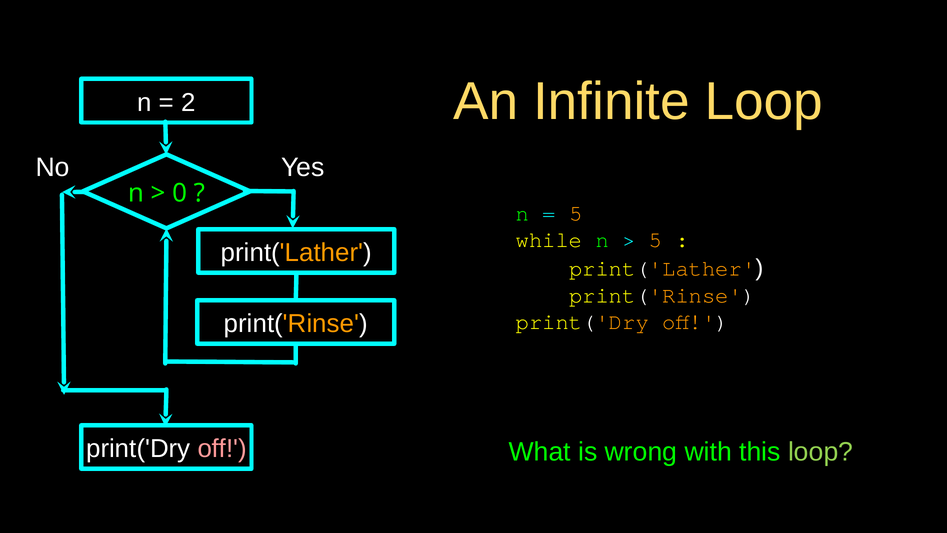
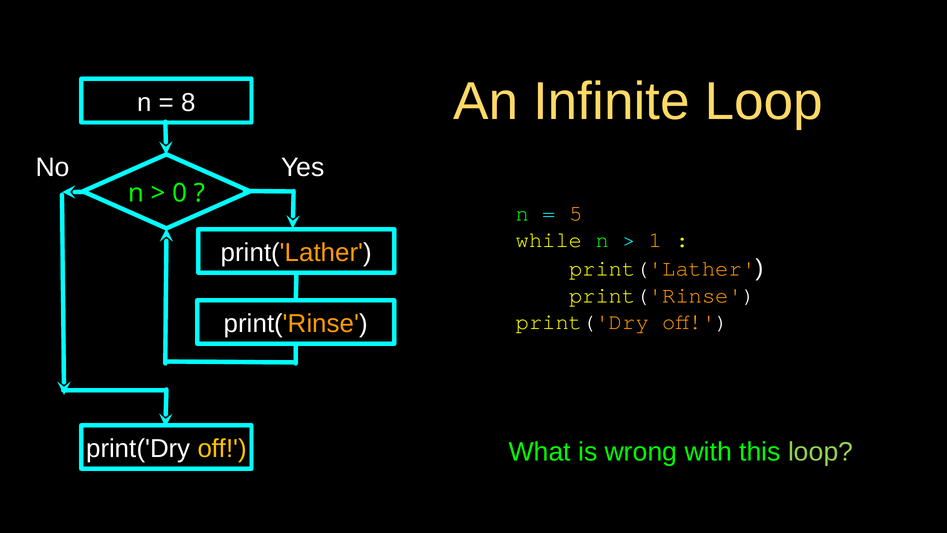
2: 2 -> 8
5 at (656, 240): 5 -> 1
off at (222, 449) colour: pink -> yellow
